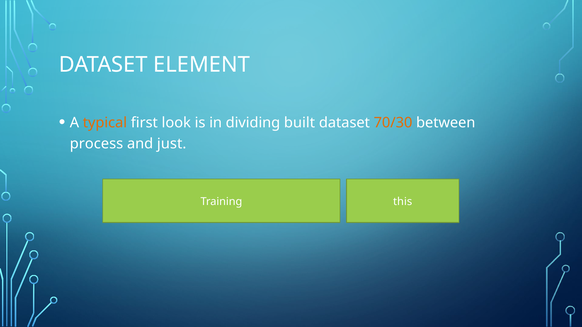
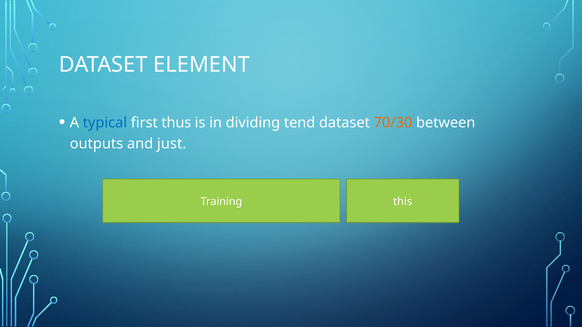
typical colour: orange -> blue
look: look -> thus
built: built -> tend
process: process -> outputs
